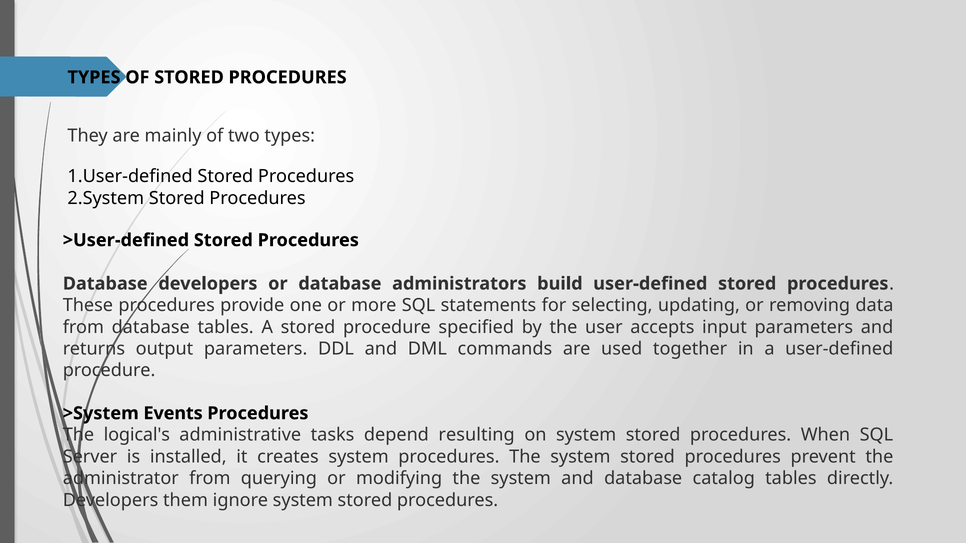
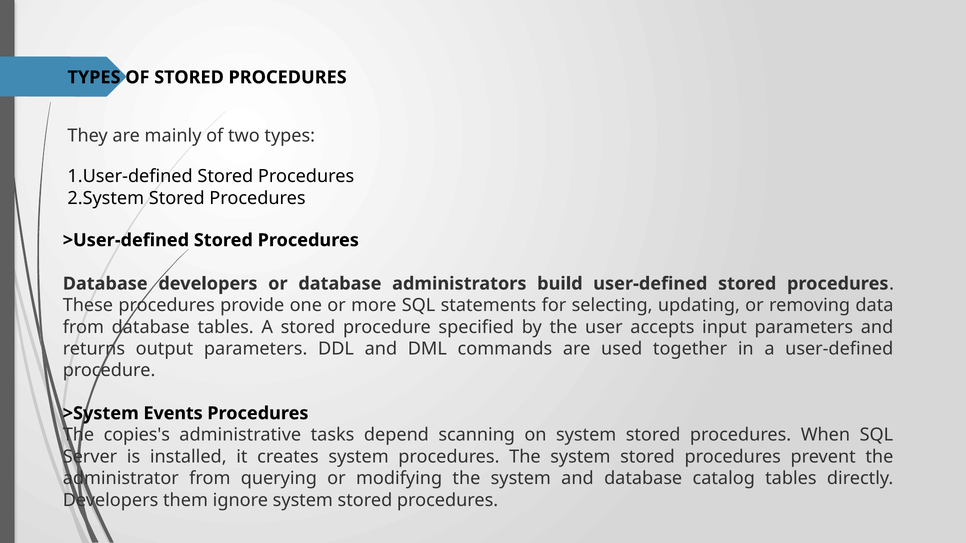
logical's: logical's -> copies's
resulting: resulting -> scanning
